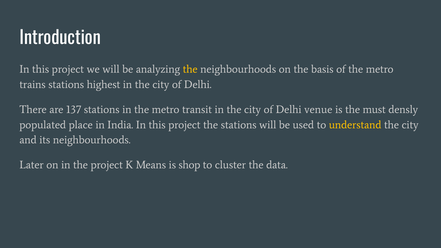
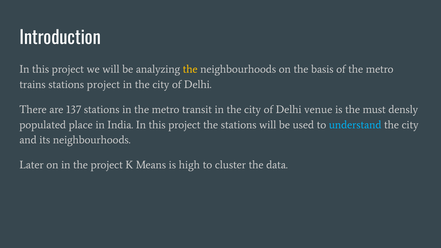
stations highest: highest -> project
understand colour: yellow -> light blue
shop: shop -> high
